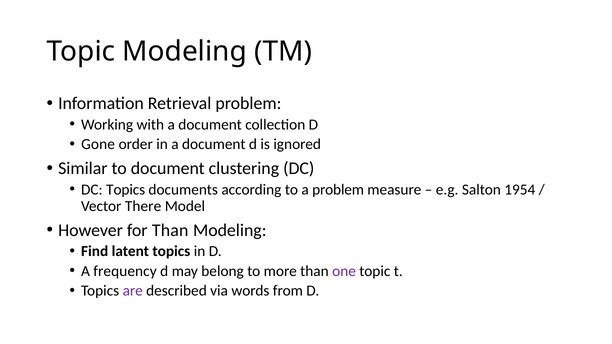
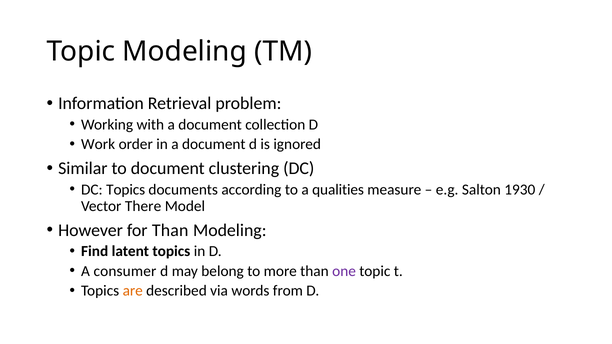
Gone: Gone -> Work
a problem: problem -> qualities
1954: 1954 -> 1930
frequency: frequency -> consumer
are colour: purple -> orange
